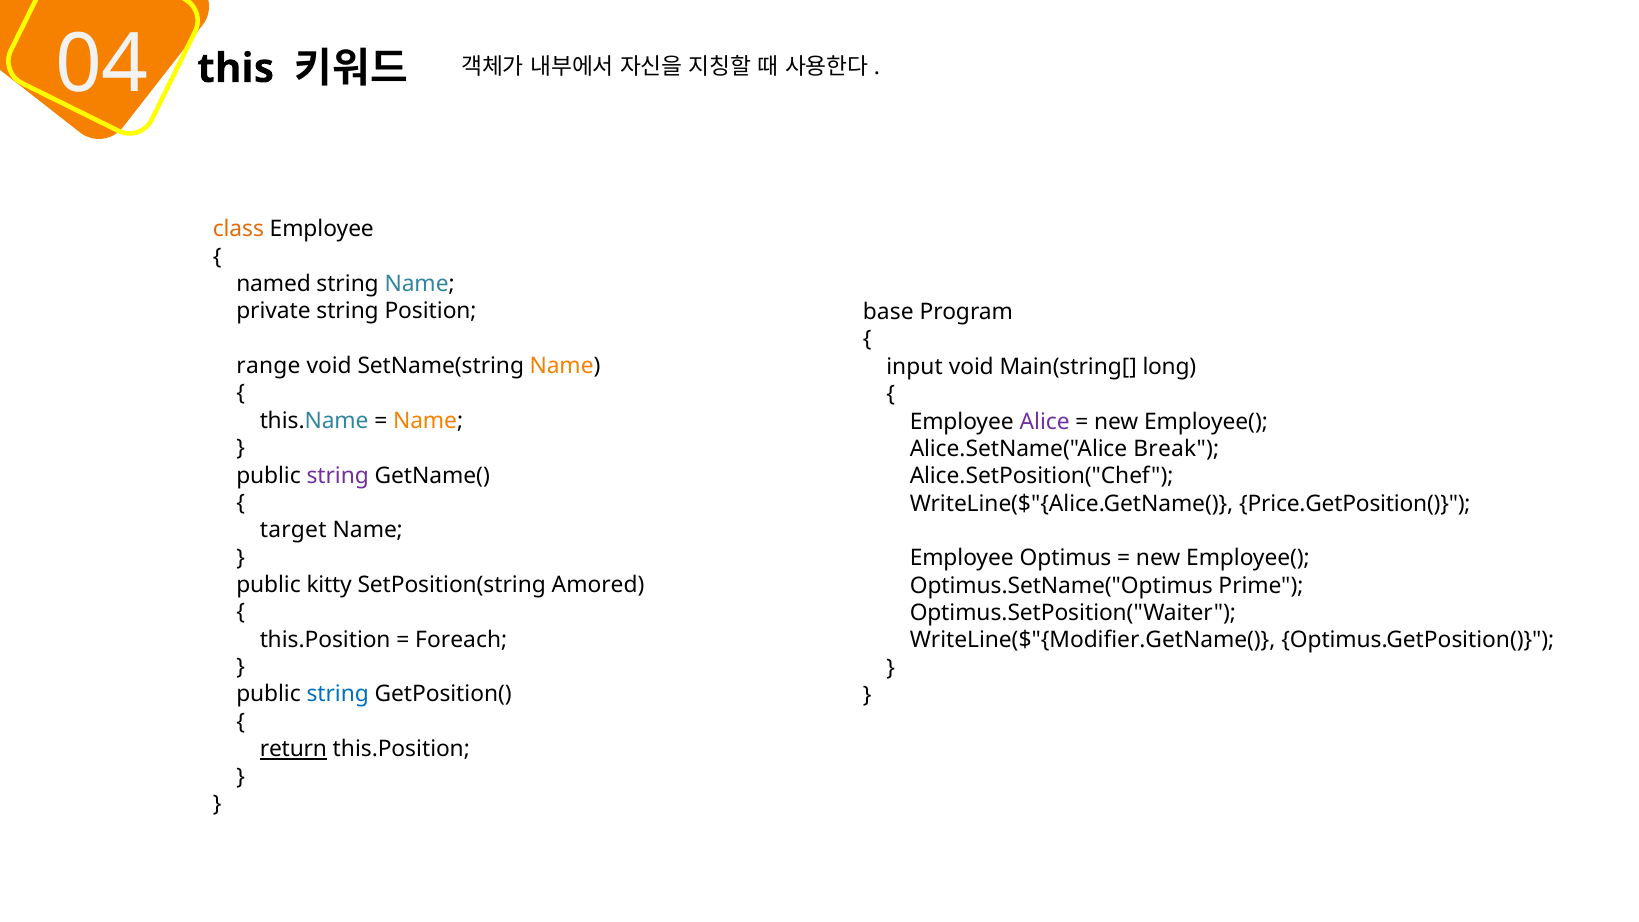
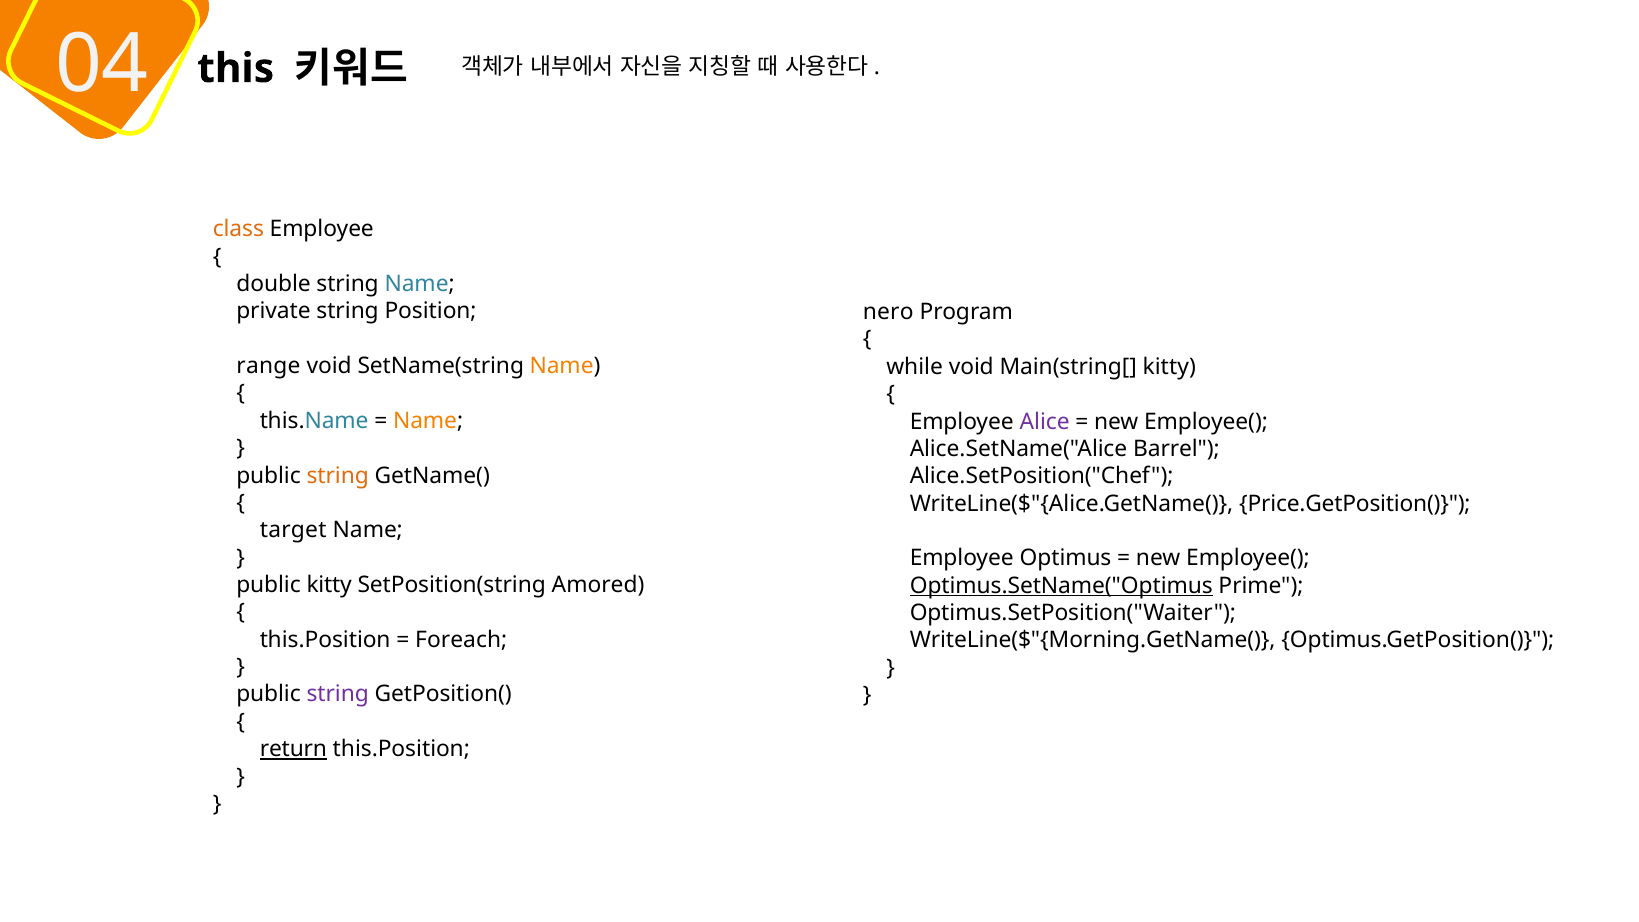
named: named -> double
base: base -> nero
input: input -> while
Main(string[ long: long -> kitty
Break: Break -> Barrel
string at (338, 476) colour: purple -> orange
Optimus.SetName("Optimus underline: none -> present
WriteLine($"{Modifier.GetName(: WriteLine($"{Modifier.GetName( -> WriteLine($"{Morning.GetName(
string at (338, 694) colour: blue -> purple
